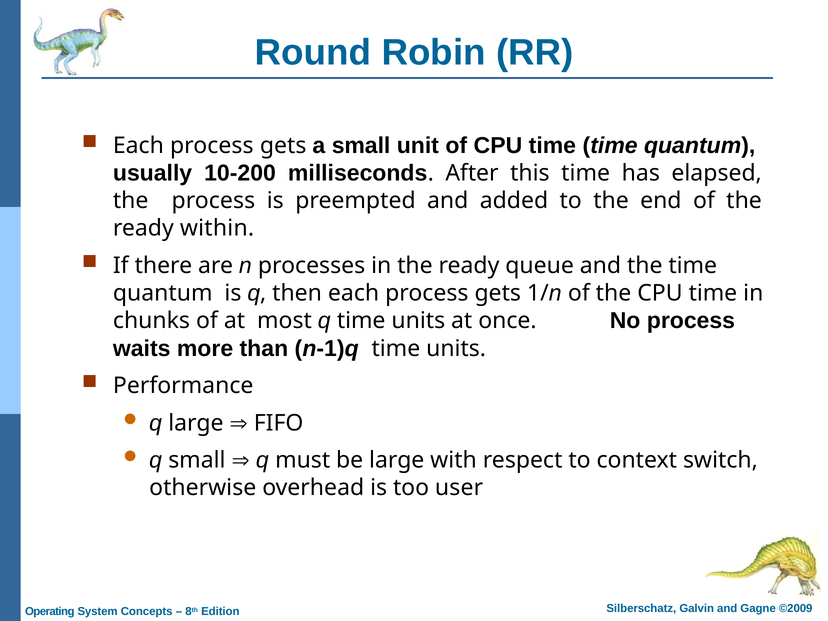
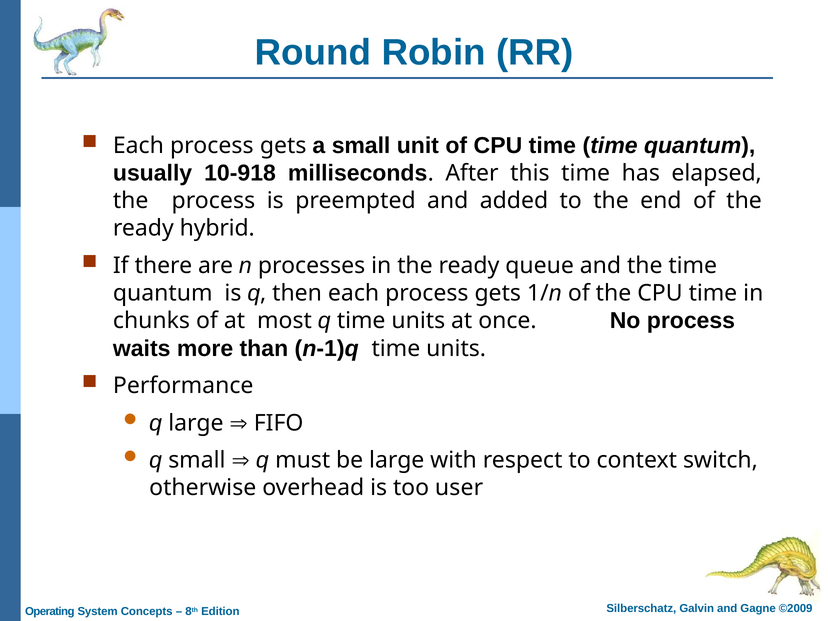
10-200: 10-200 -> 10-918
within: within -> hybrid
